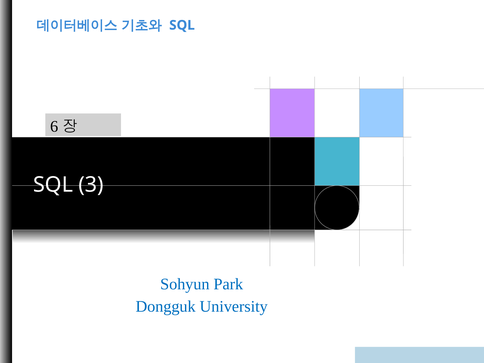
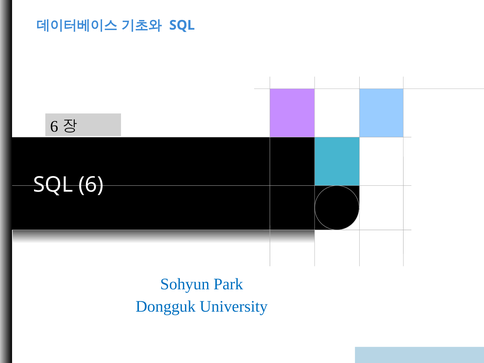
3: 3 -> 6
